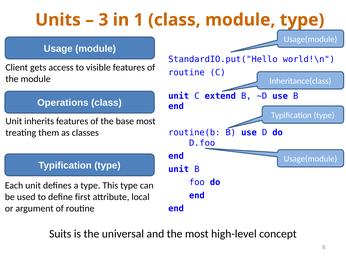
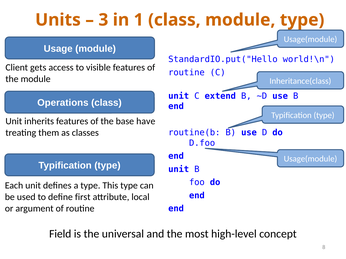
base most: most -> have
Suits: Suits -> Field
